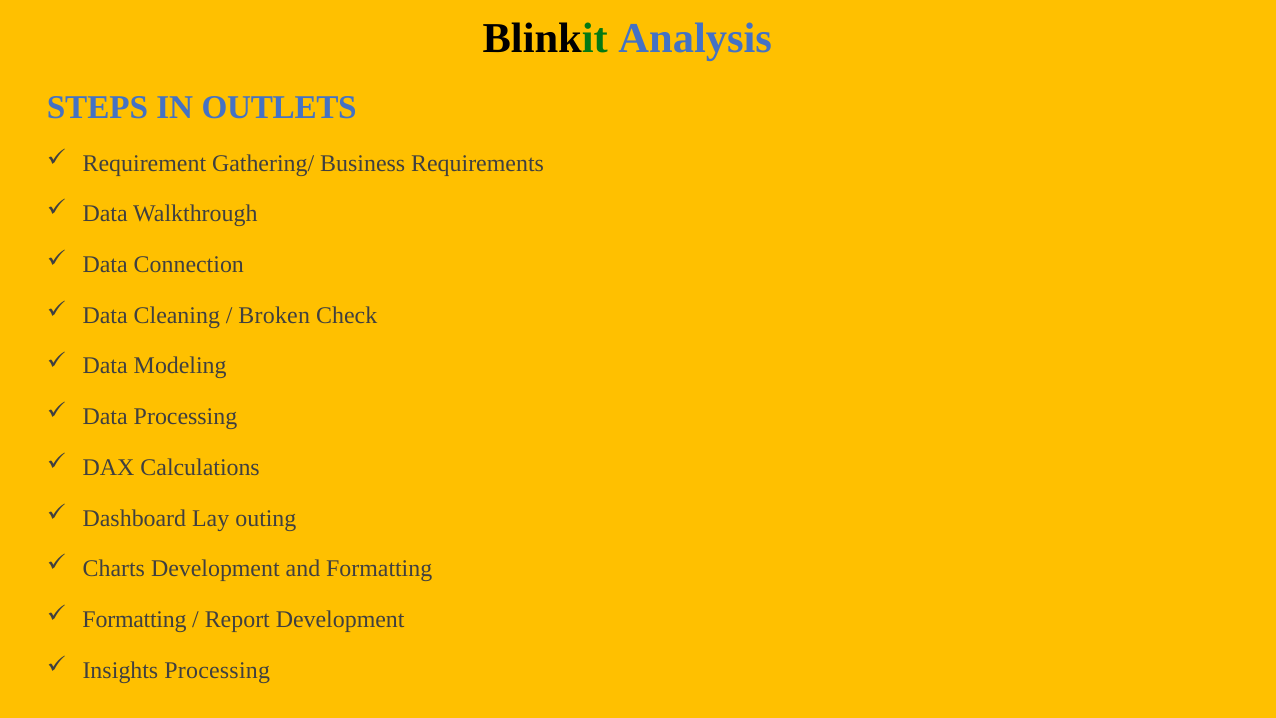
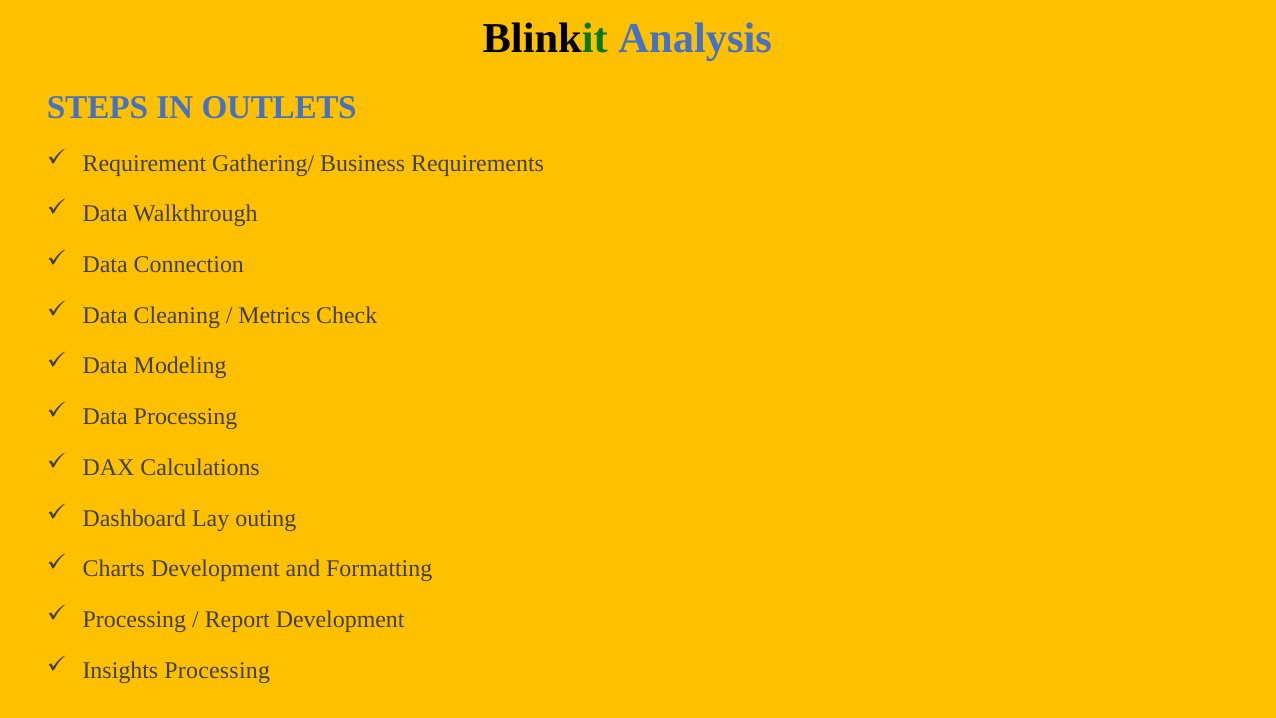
Broken: Broken -> Metrics
Formatting at (135, 619): Formatting -> Processing
